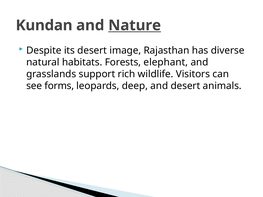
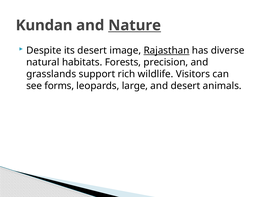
Rajasthan underline: none -> present
elephant: elephant -> precision
deep: deep -> large
